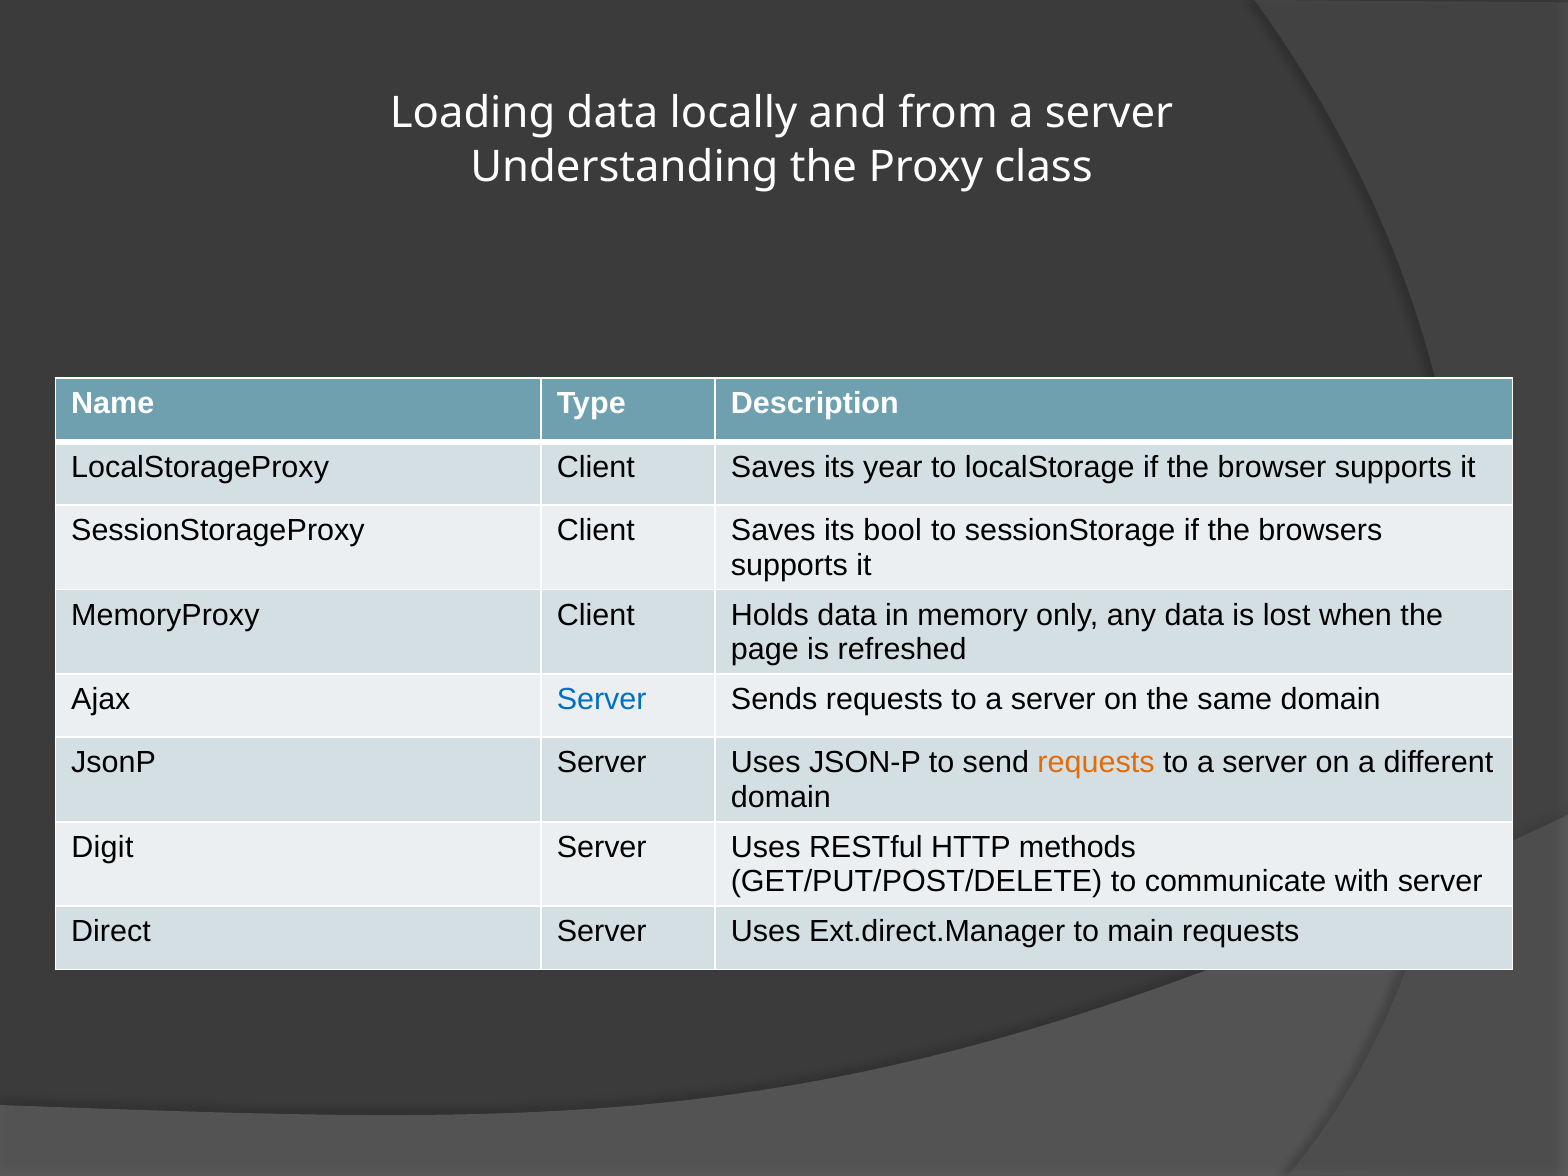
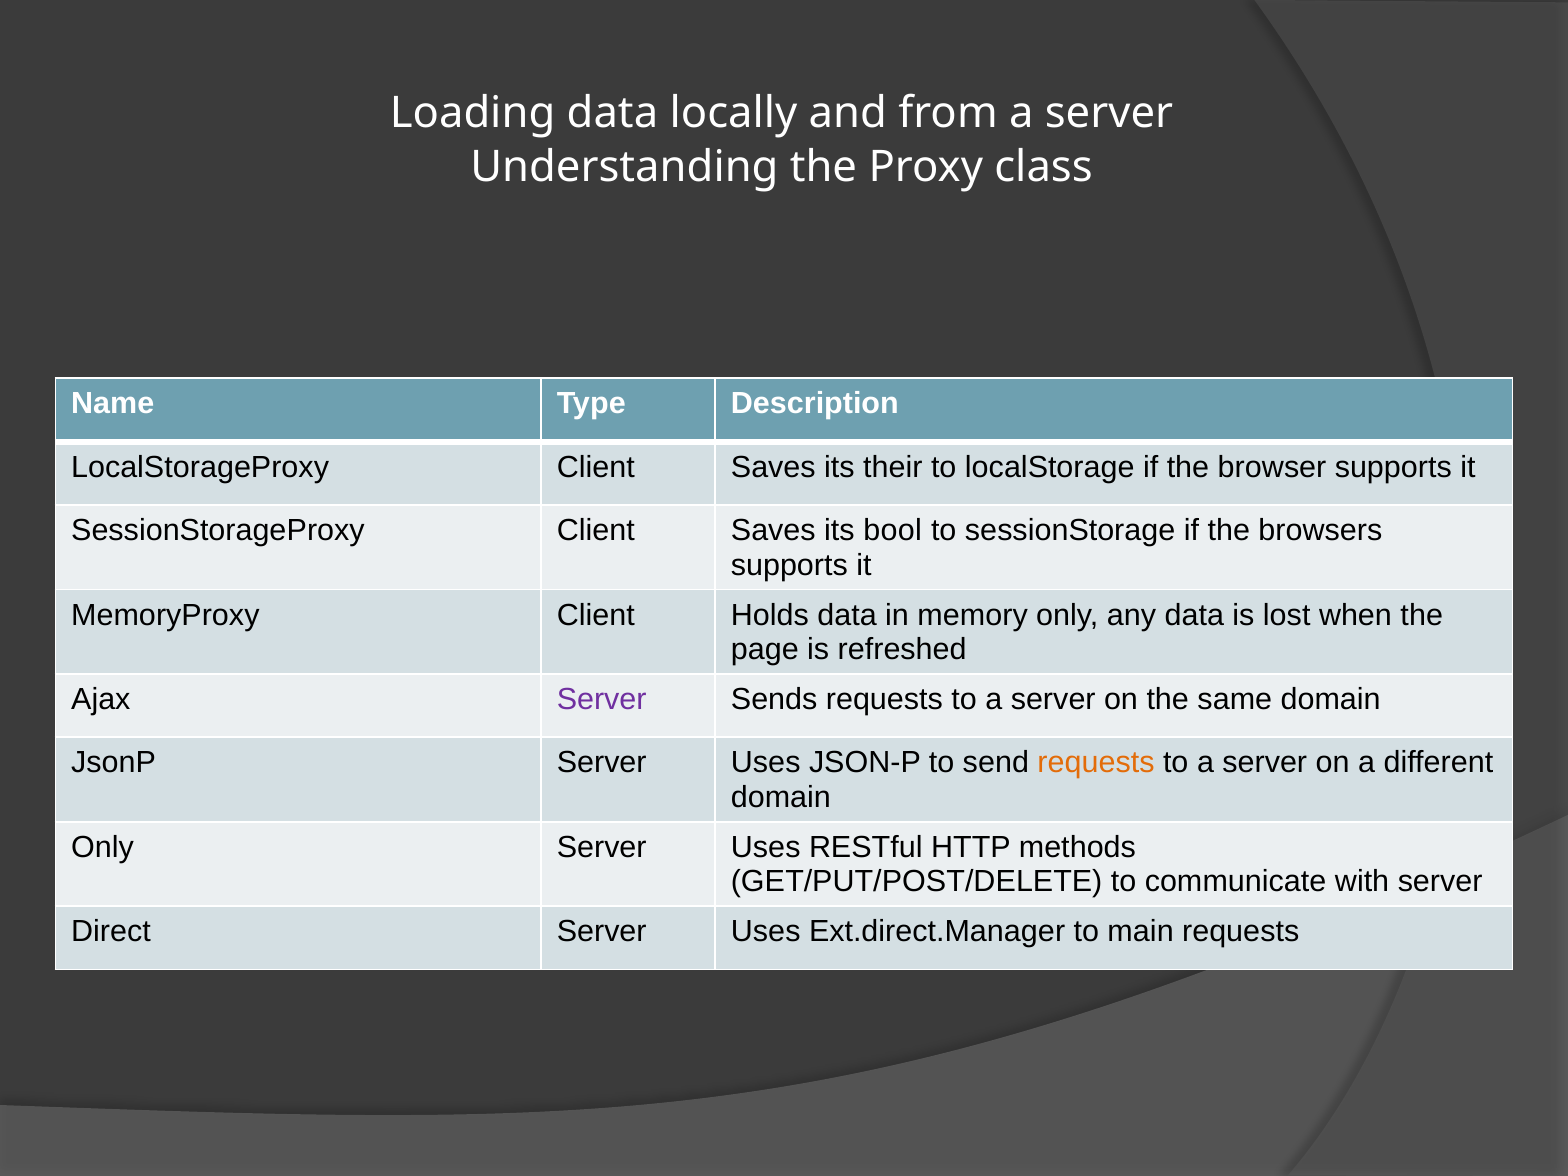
year: year -> their
Server at (602, 699) colour: blue -> purple
Digit at (102, 847): Digit -> Only
